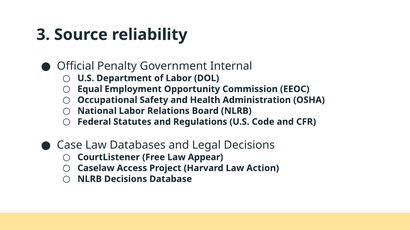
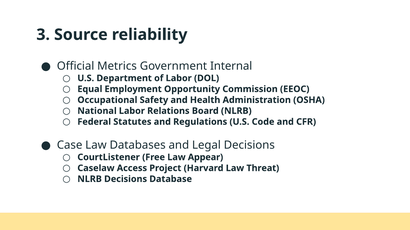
Penalty: Penalty -> Metrics
Action: Action -> Threat
